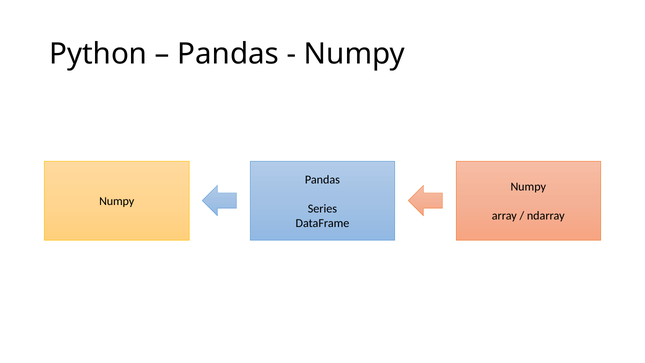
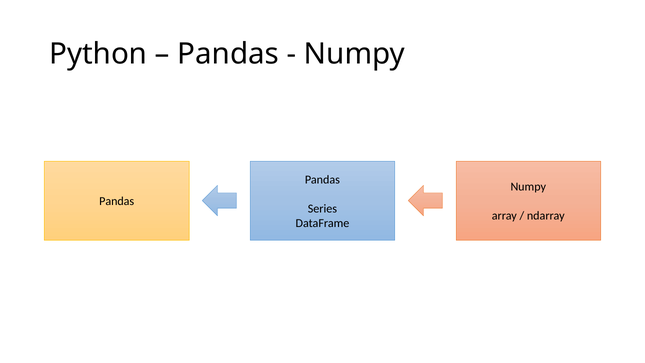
Numpy at (117, 201): Numpy -> Pandas
